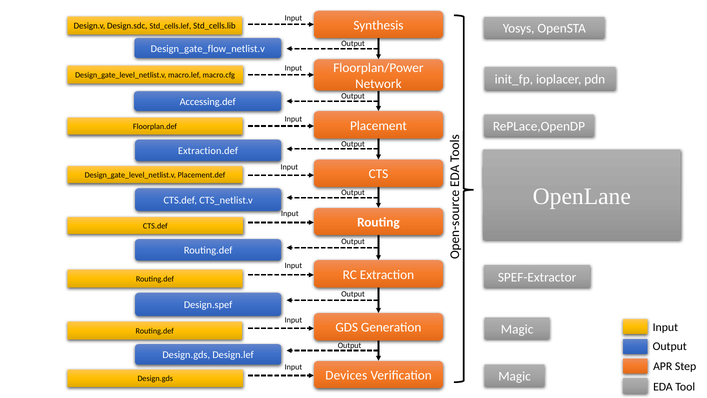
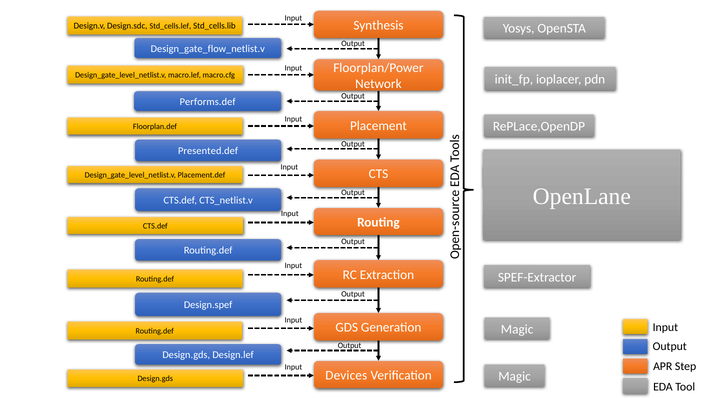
Accessing.def: Accessing.def -> Performs.def
Extraction.def: Extraction.def -> Presented.def
